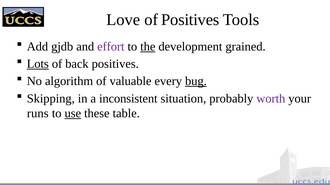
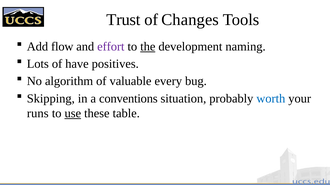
Love: Love -> Trust
of Positives: Positives -> Changes
gjdb: gjdb -> flow
grained: grained -> naming
Lots underline: present -> none
back: back -> have
bug underline: present -> none
inconsistent: inconsistent -> conventions
worth colour: purple -> blue
